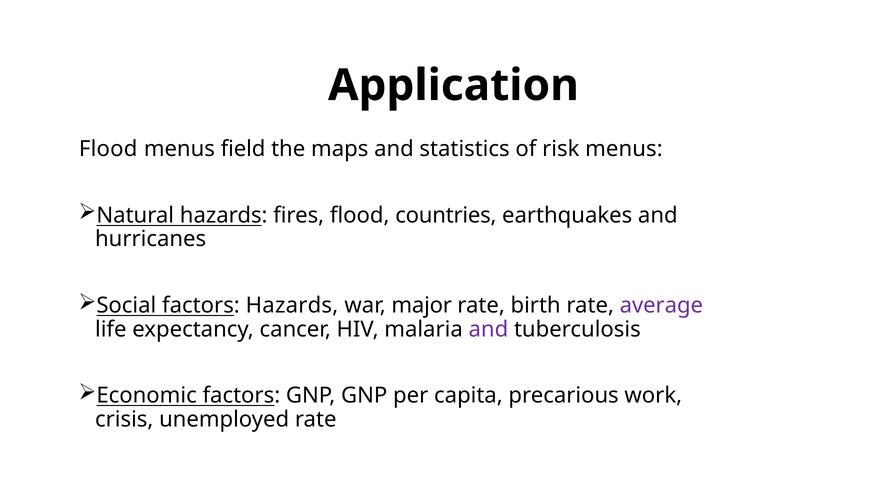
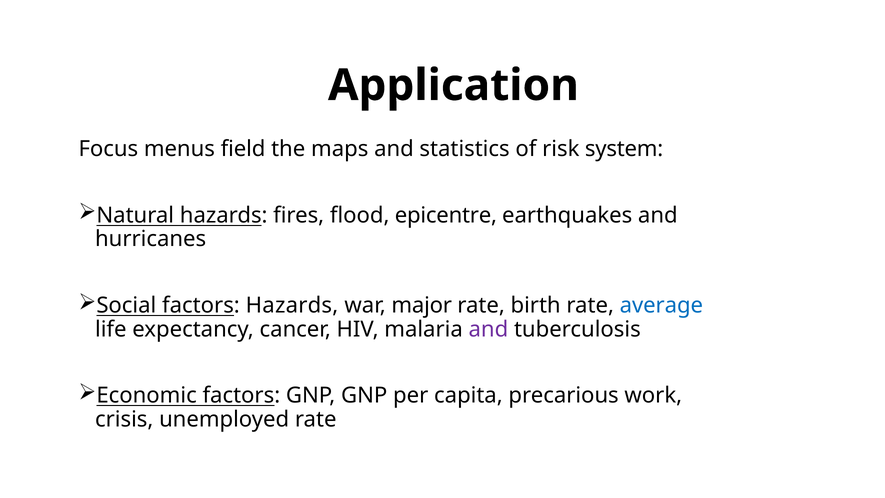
Flood at (108, 149): Flood -> Focus
risk menus: menus -> system
countries: countries -> epicentre
average colour: purple -> blue
